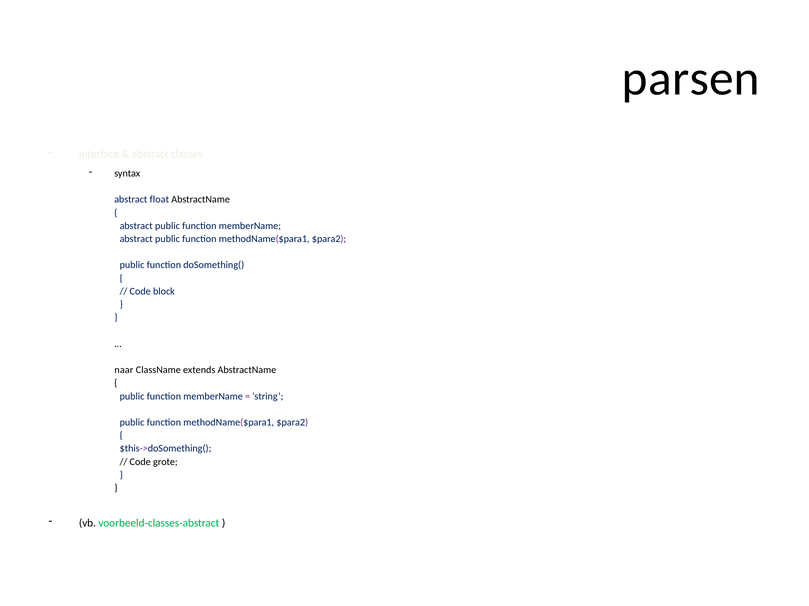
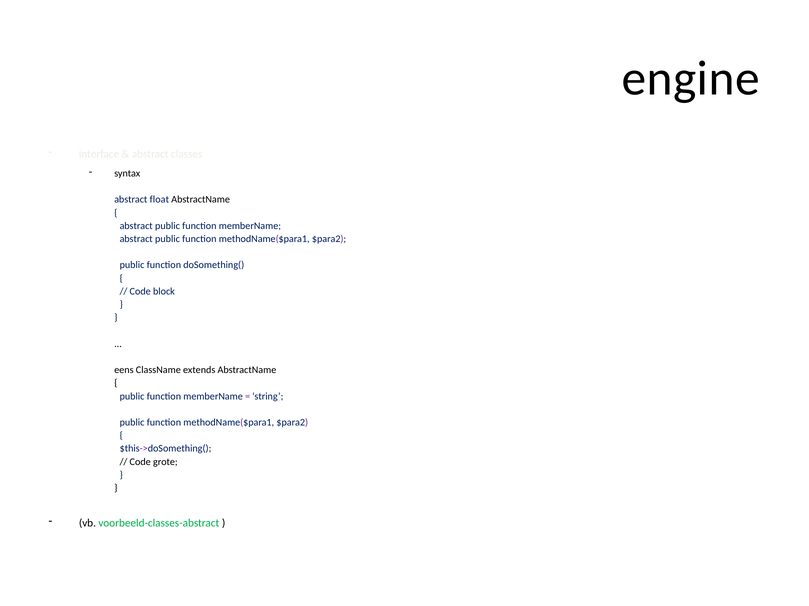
parsen: parsen -> engine
naar: naar -> eens
